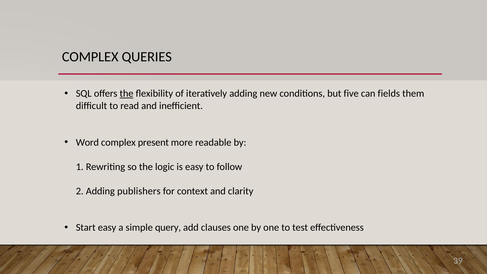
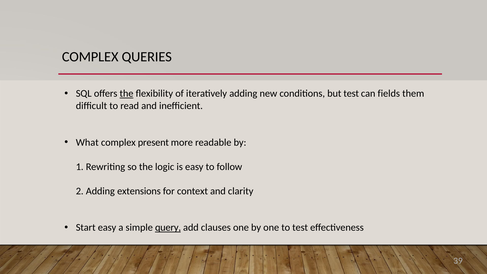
but five: five -> test
Word: Word -> What
publishers: publishers -> extensions
query underline: none -> present
